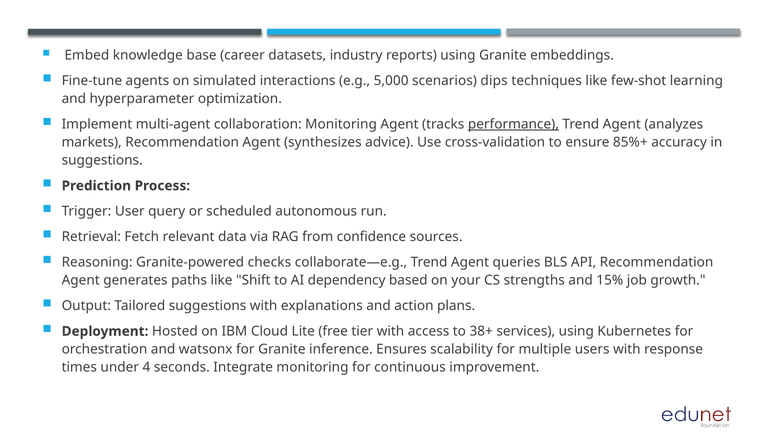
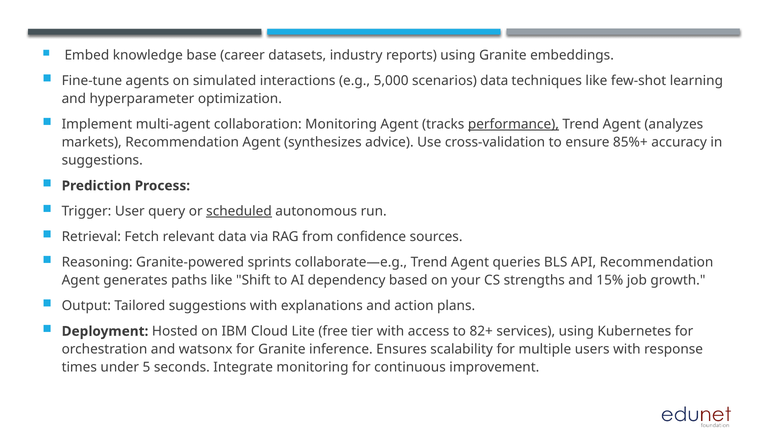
scenarios dips: dips -> data
scheduled underline: none -> present
checks: checks -> sprints
38+: 38+ -> 82+
4: 4 -> 5
